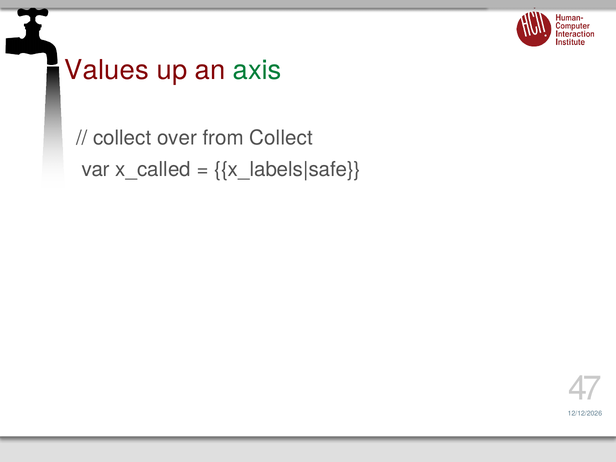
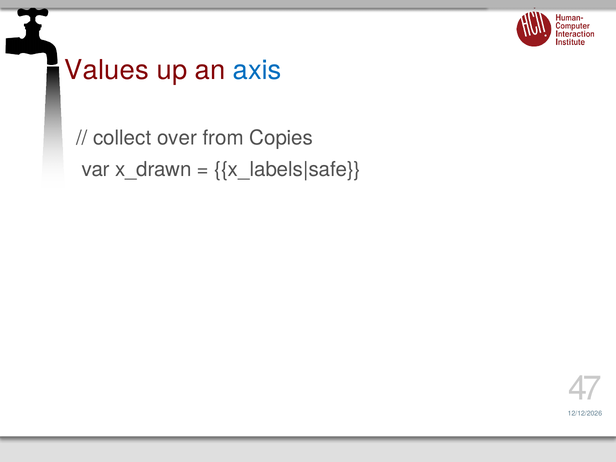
axis colour: green -> blue
from Collect: Collect -> Copies
x_called: x_called -> x_drawn
